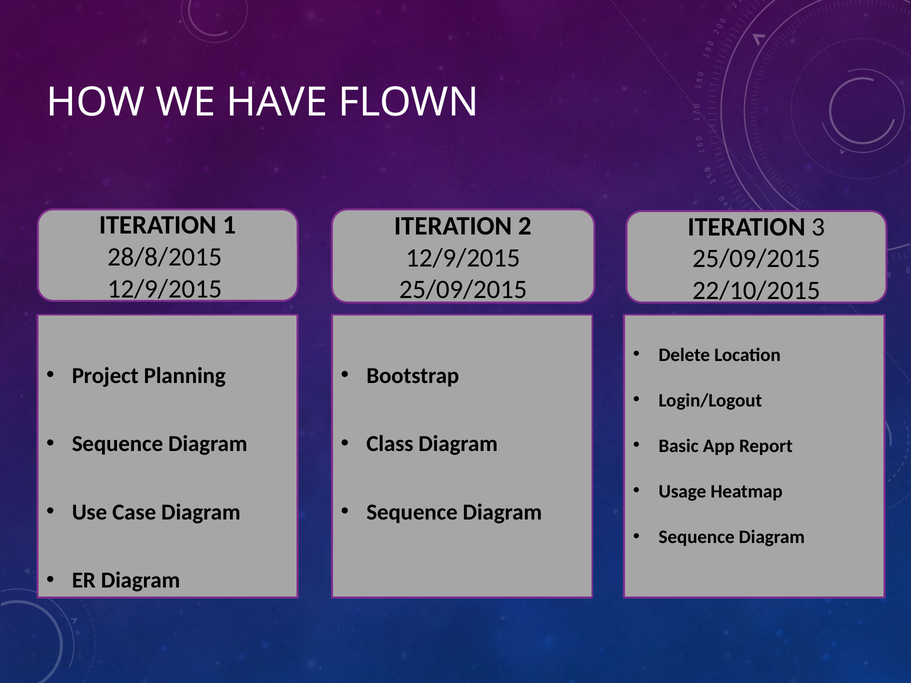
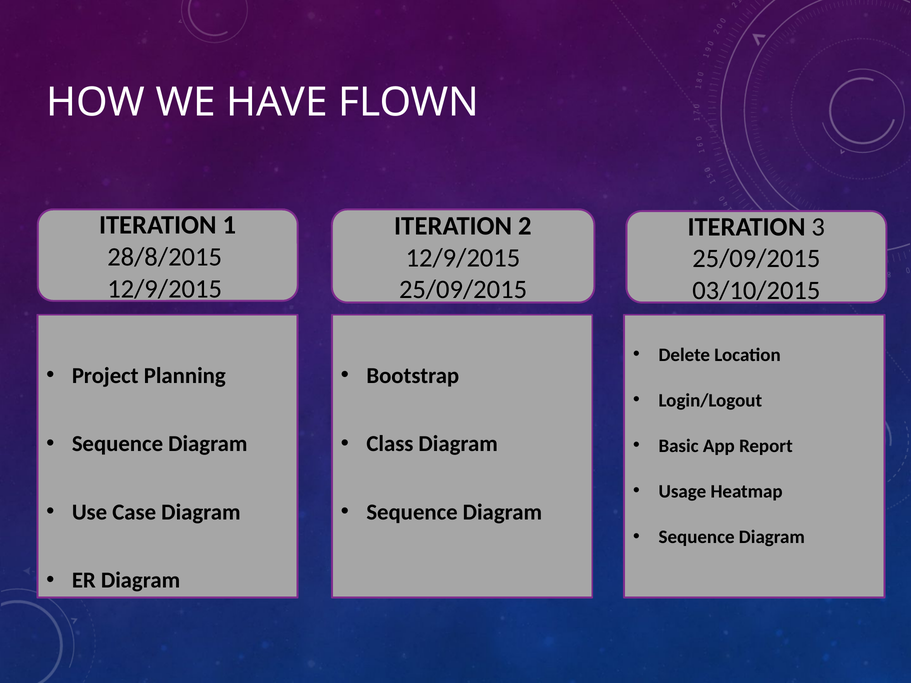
22/10/2015: 22/10/2015 -> 03/10/2015
